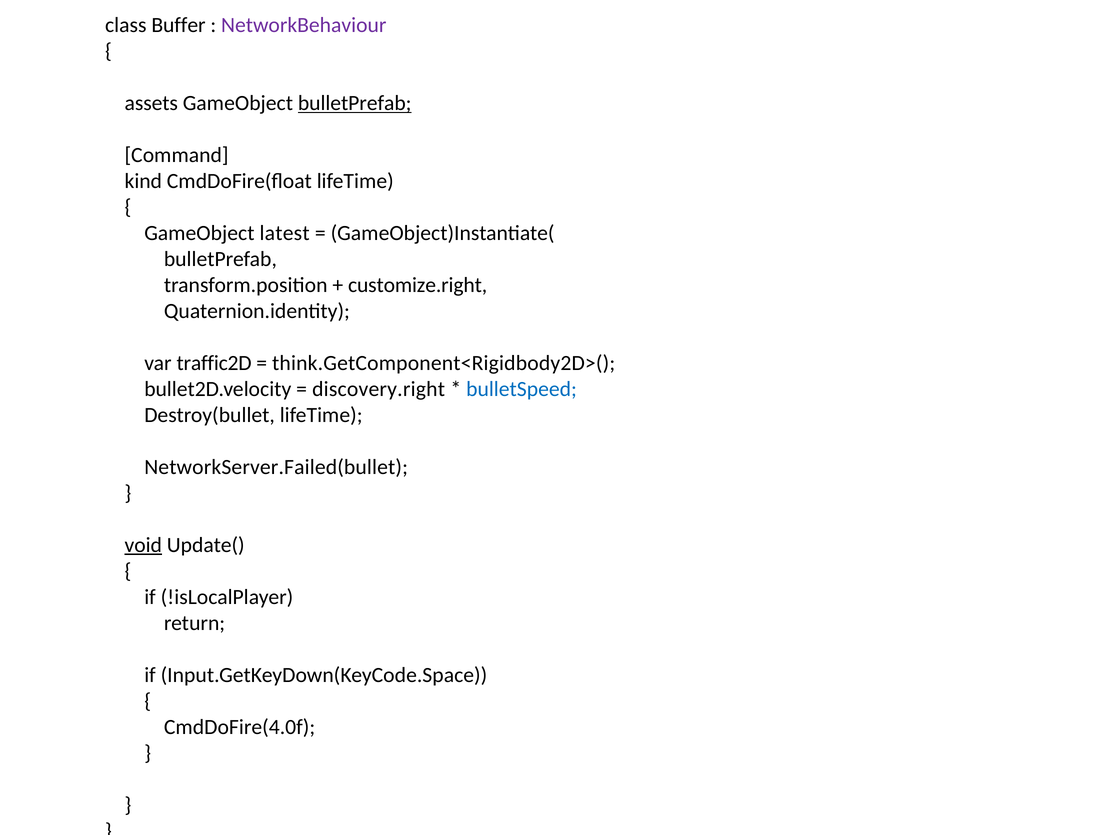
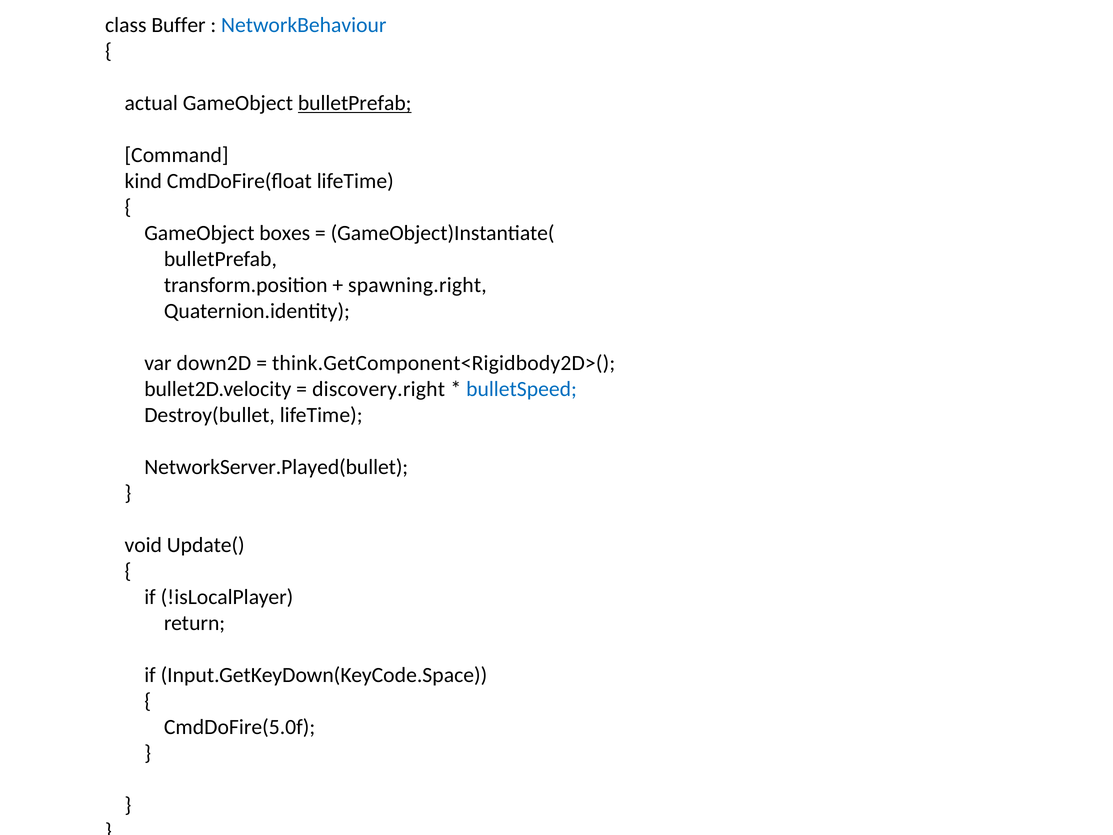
NetworkBehaviour colour: purple -> blue
assets: assets -> actual
latest: latest -> boxes
customize.right: customize.right -> spawning.right
traffic2D: traffic2D -> down2D
NetworkServer.Failed(bullet: NetworkServer.Failed(bullet -> NetworkServer.Played(bullet
void underline: present -> none
CmdDoFire(4.0f: CmdDoFire(4.0f -> CmdDoFire(5.0f
